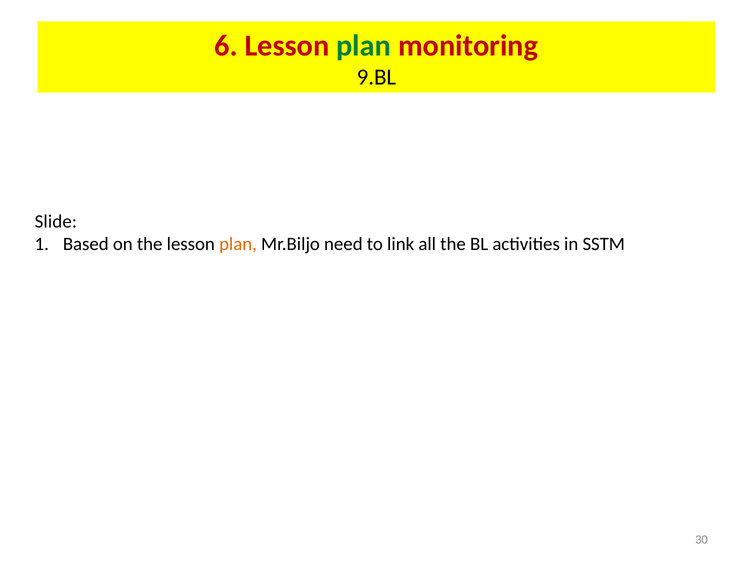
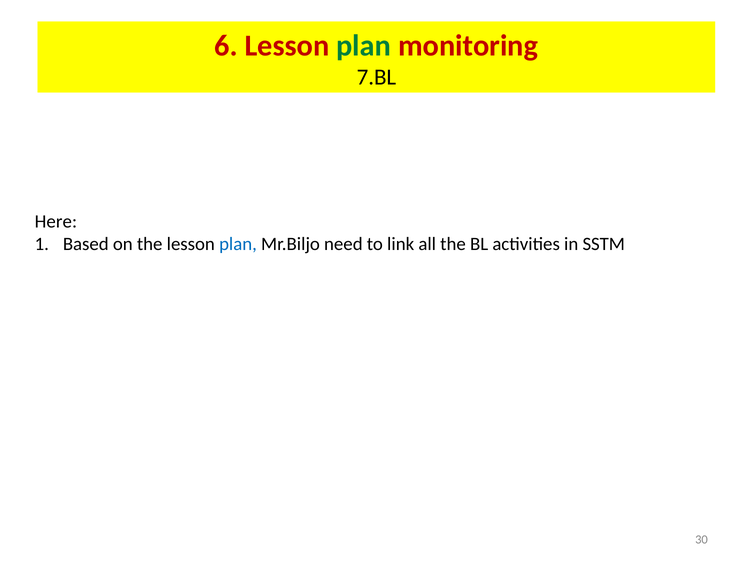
9.BL: 9.BL -> 7.BL
Slide: Slide -> Here
plan at (238, 244) colour: orange -> blue
